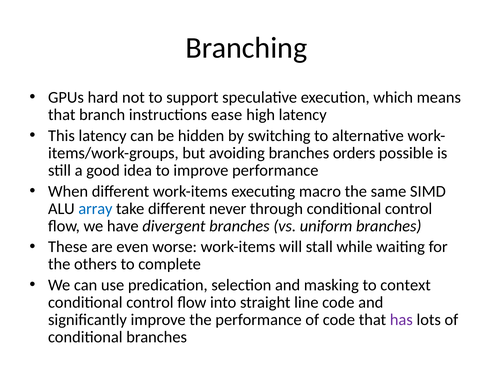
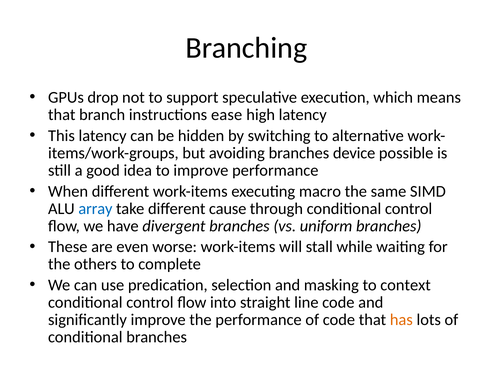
hard: hard -> drop
orders: orders -> device
never: never -> cause
has colour: purple -> orange
